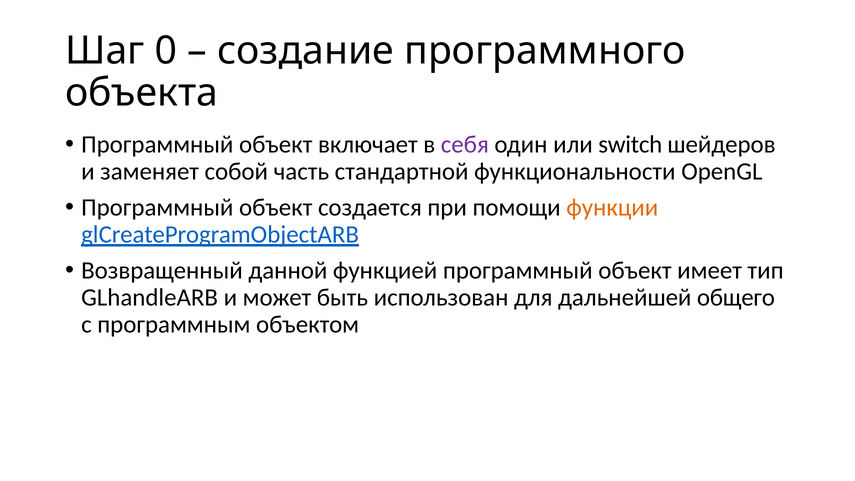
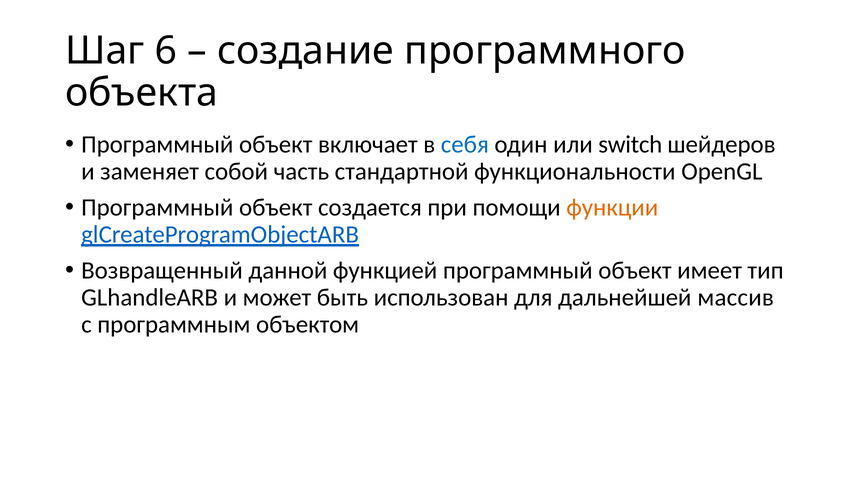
0: 0 -> 6
себя colour: purple -> blue
общего: общего -> массив
